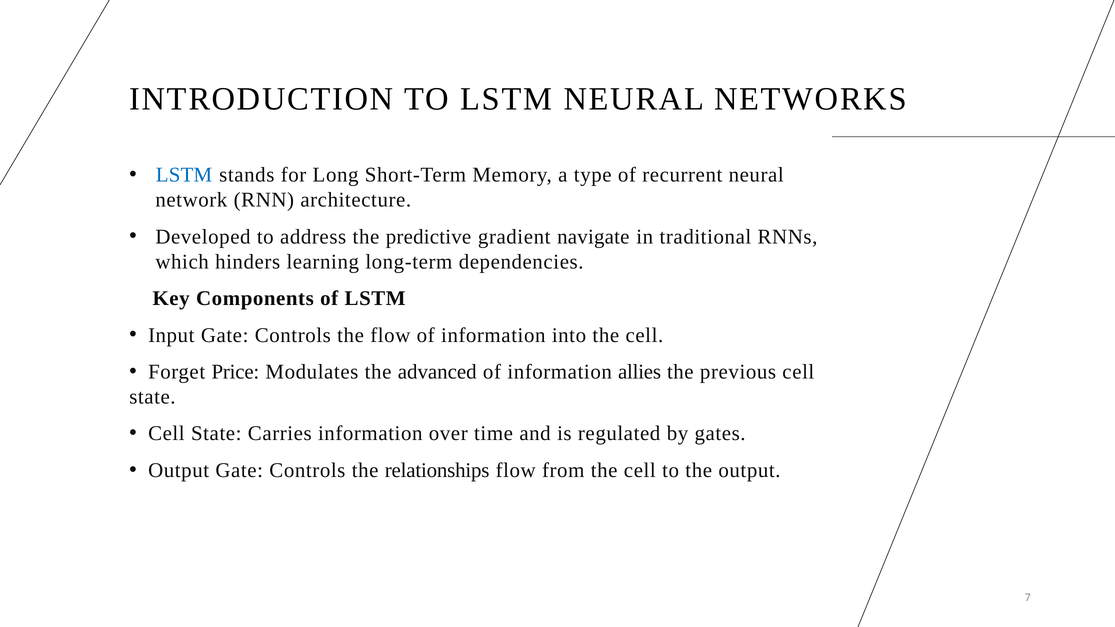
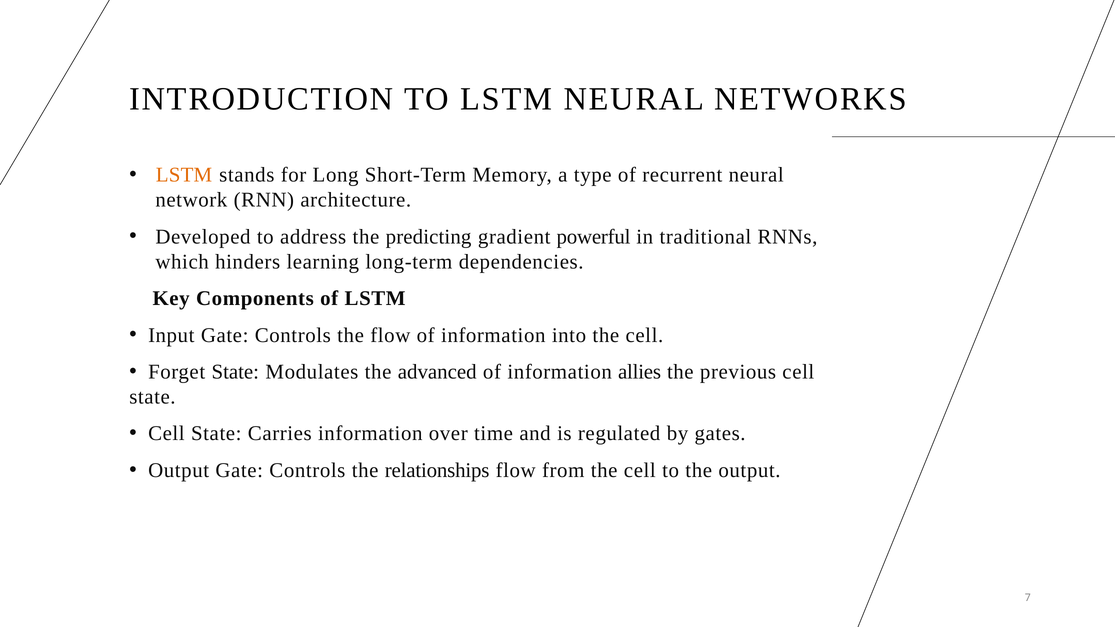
LSTM at (184, 175) colour: blue -> orange
predictive: predictive -> predicting
navigate: navigate -> powerful
Forget Price: Price -> State
